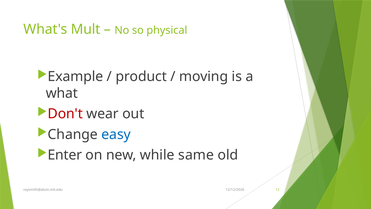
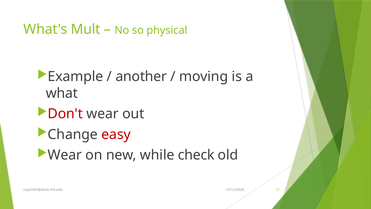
product: product -> another
easy colour: blue -> red
Enter at (65, 155): Enter -> Wear
same: same -> check
